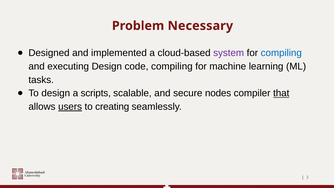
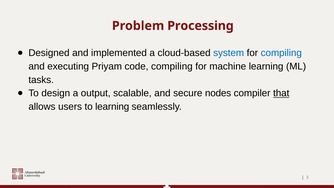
Necessary: Necessary -> Processing
system colour: purple -> blue
executing Design: Design -> Priyam
scripts: scripts -> output
users underline: present -> none
to creating: creating -> learning
